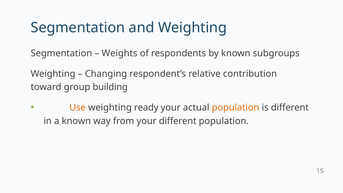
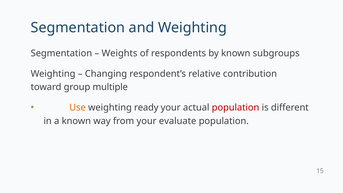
building: building -> multiple
population at (236, 108) colour: orange -> red
your different: different -> evaluate
